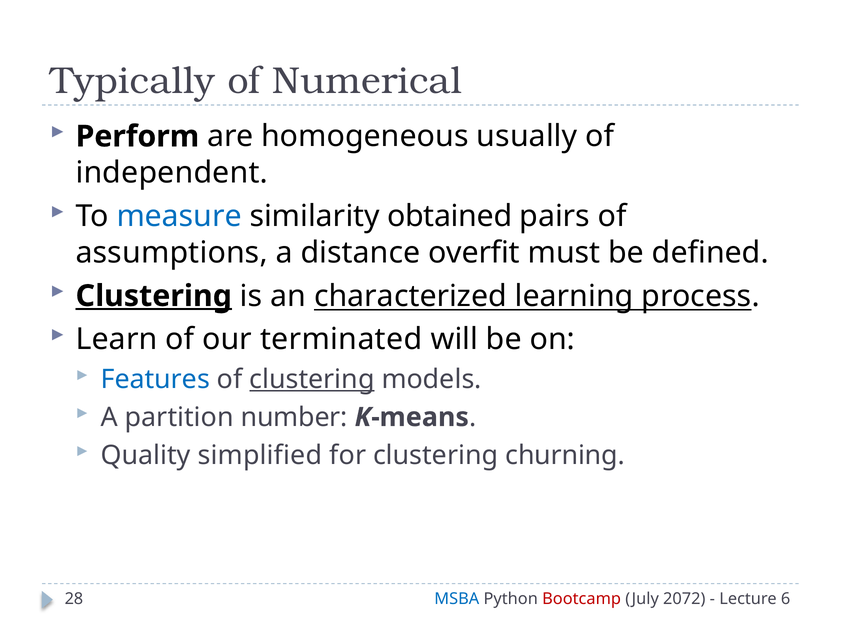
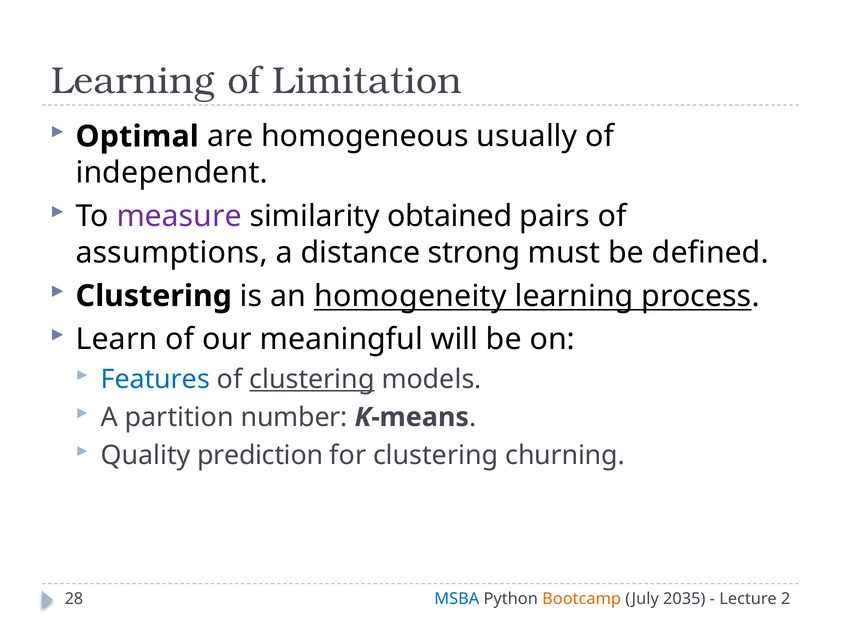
Typically at (133, 81): Typically -> Learning
Numerical: Numerical -> Limitation
Perform: Perform -> Optimal
measure colour: blue -> purple
overfit: overfit -> strong
Clustering at (154, 296) underline: present -> none
characterized: characterized -> homogeneity
terminated: terminated -> meaningful
simplified: simplified -> prediction
Bootcamp colour: red -> orange
2072: 2072 -> 2035
6: 6 -> 2
